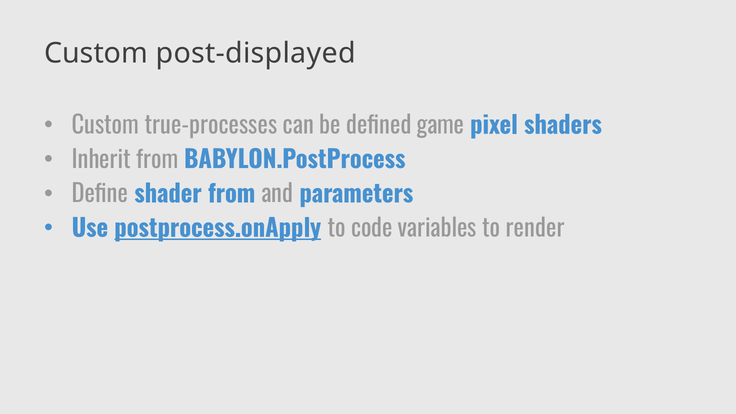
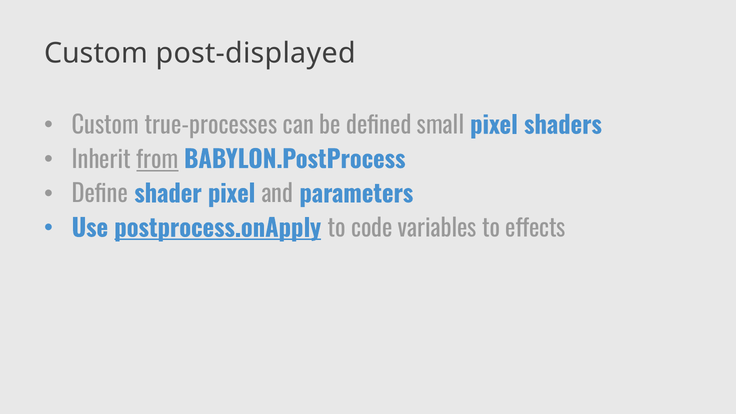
game: game -> small
from at (157, 160) underline: none -> present
shader from: from -> pixel
render: render -> effects
